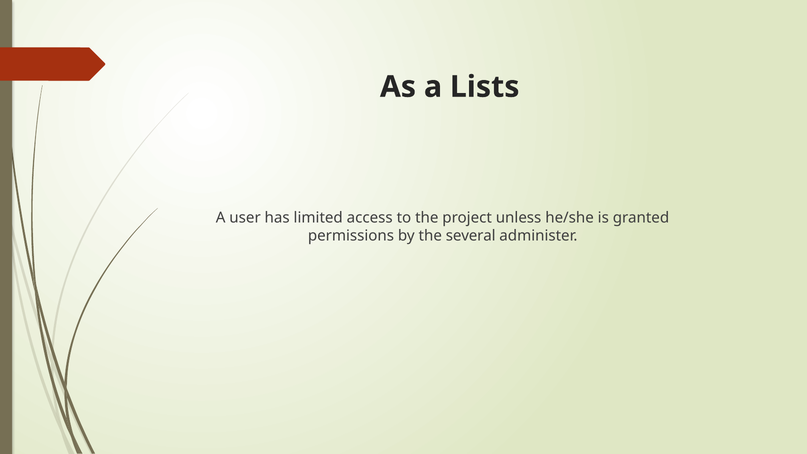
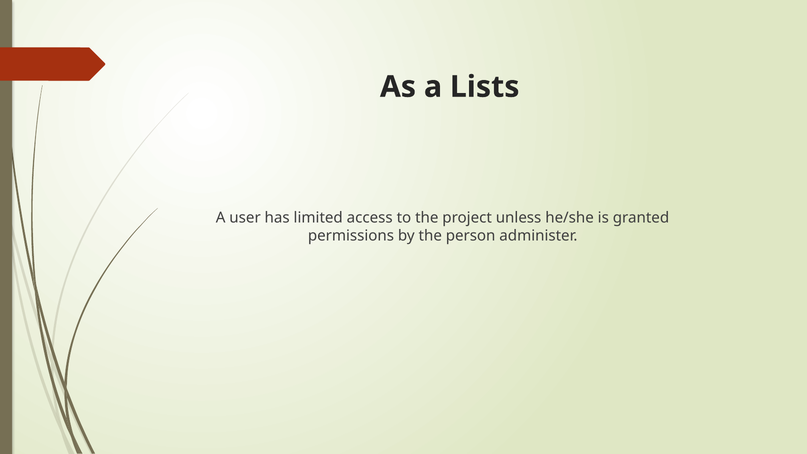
several: several -> person
